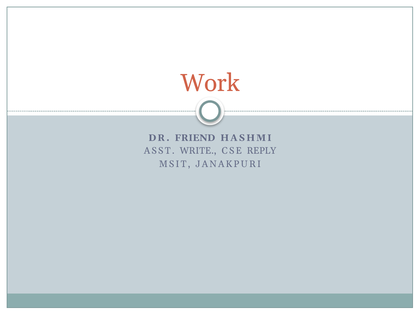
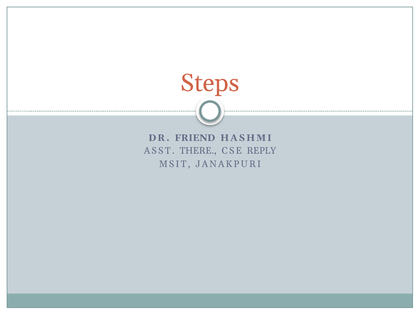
Work: Work -> Steps
WRITE: WRITE -> THERE
